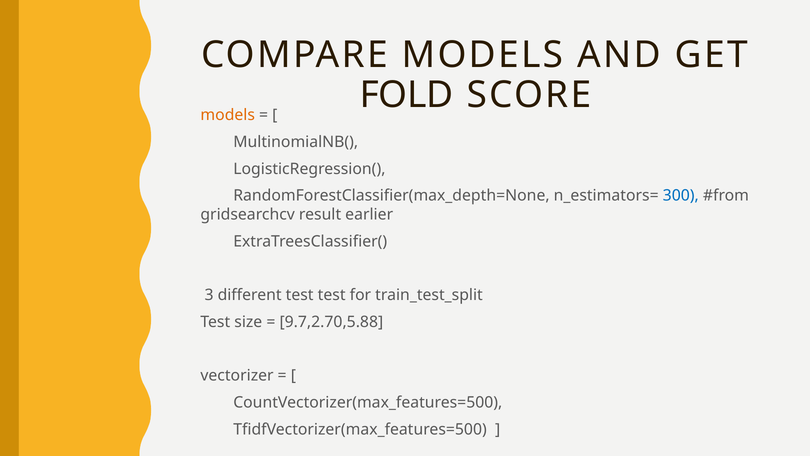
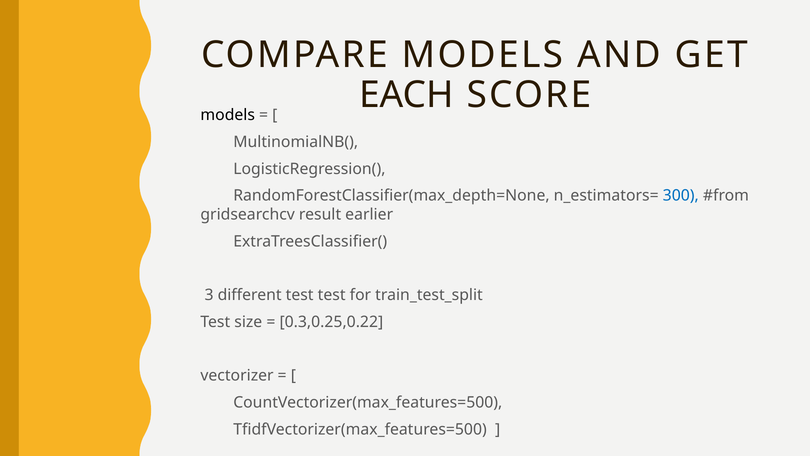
FOLD: FOLD -> EACH
models at (228, 115) colour: orange -> black
9.7,2.70,5.88: 9.7,2.70,5.88 -> 0.3,0.25,0.22
